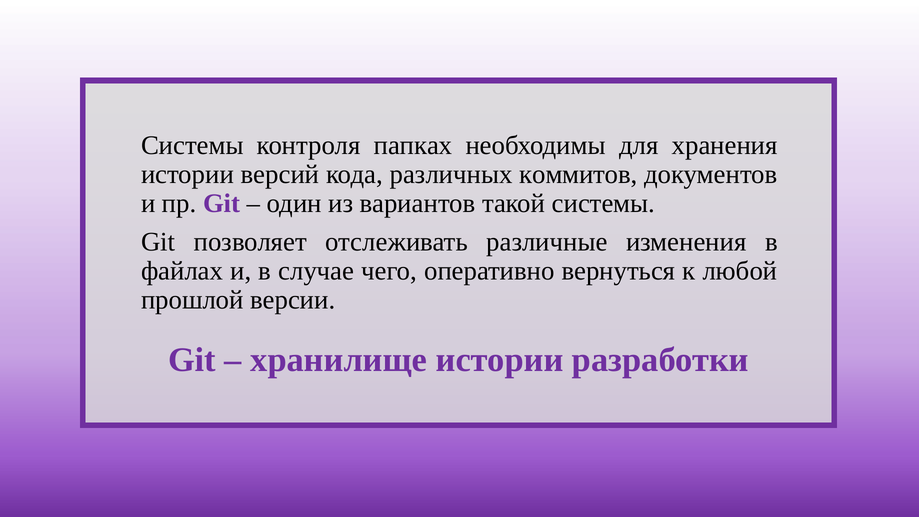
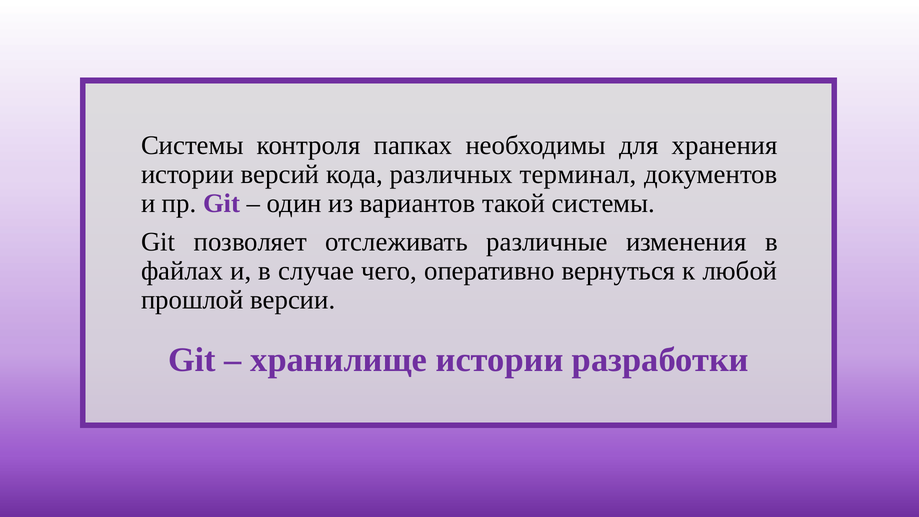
коммитов: коммитов -> терминал
